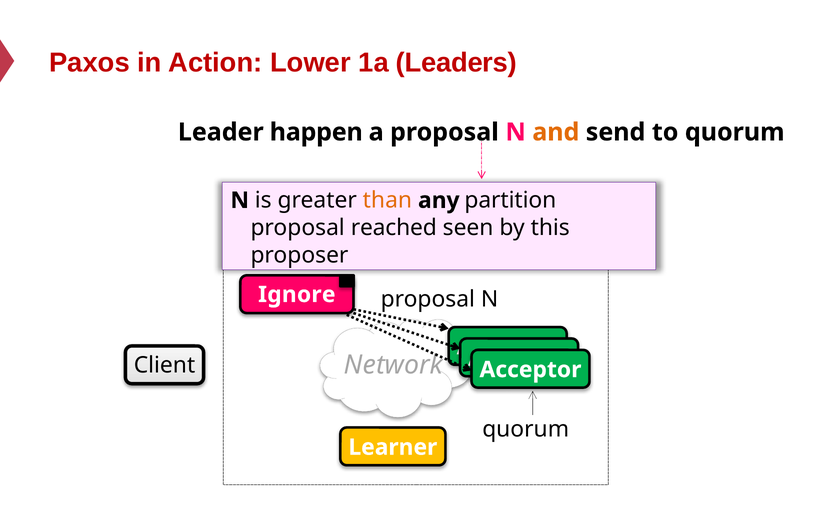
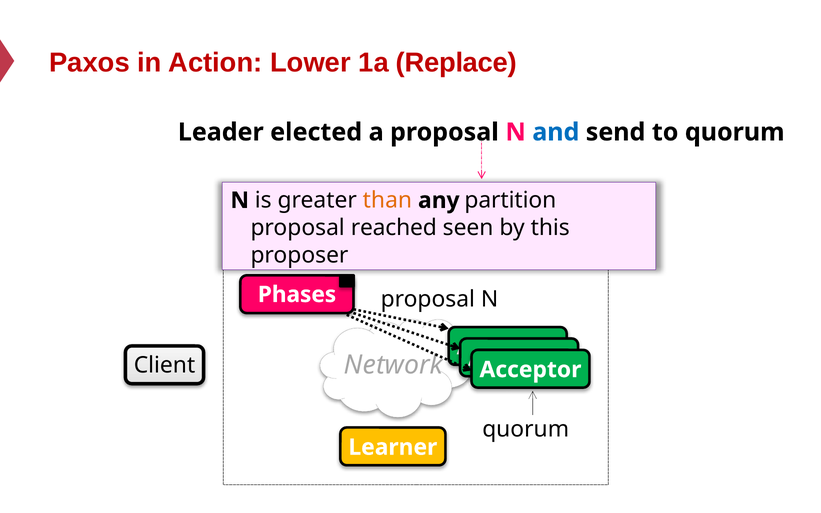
Leaders: Leaders -> Replace
happen: happen -> elected
and colour: orange -> blue
Ignore: Ignore -> Phases
